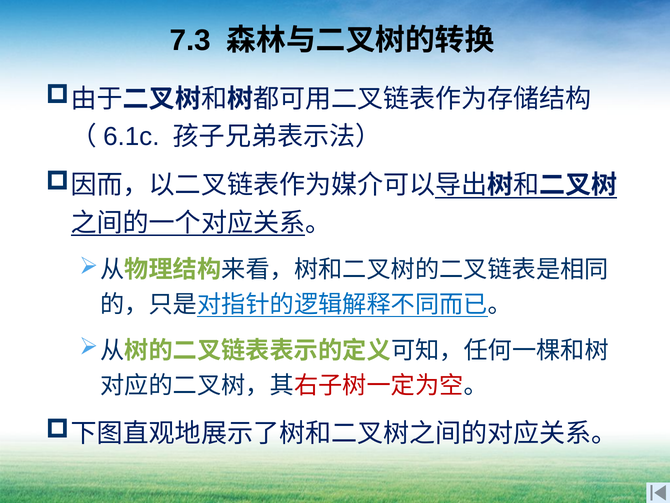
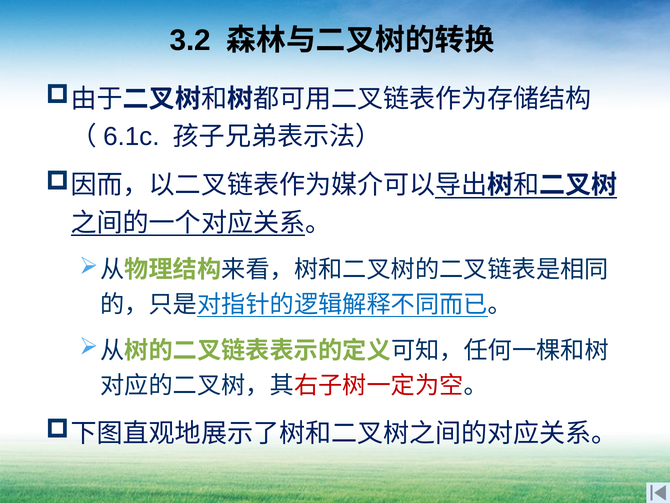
7.3: 7.3 -> 3.2
